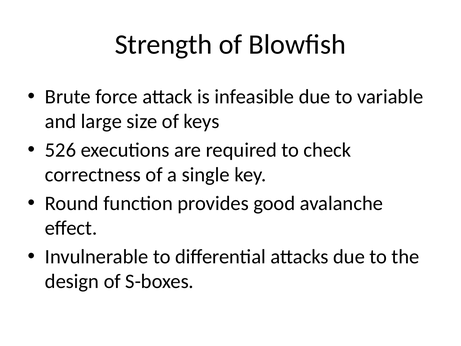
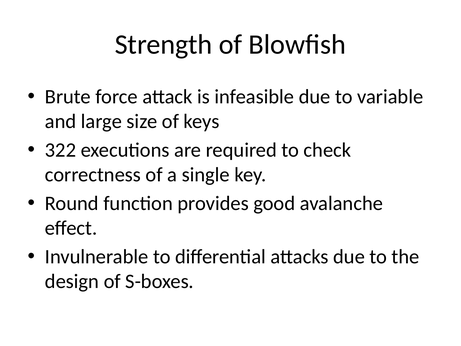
526: 526 -> 322
